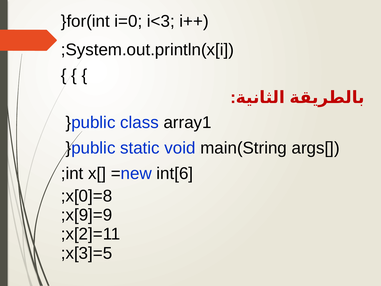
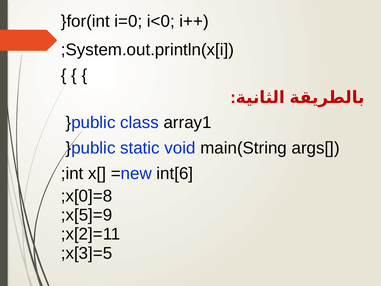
i<3: i<3 -> i<0
x[9]=9: x[9]=9 -> x[5]=9
